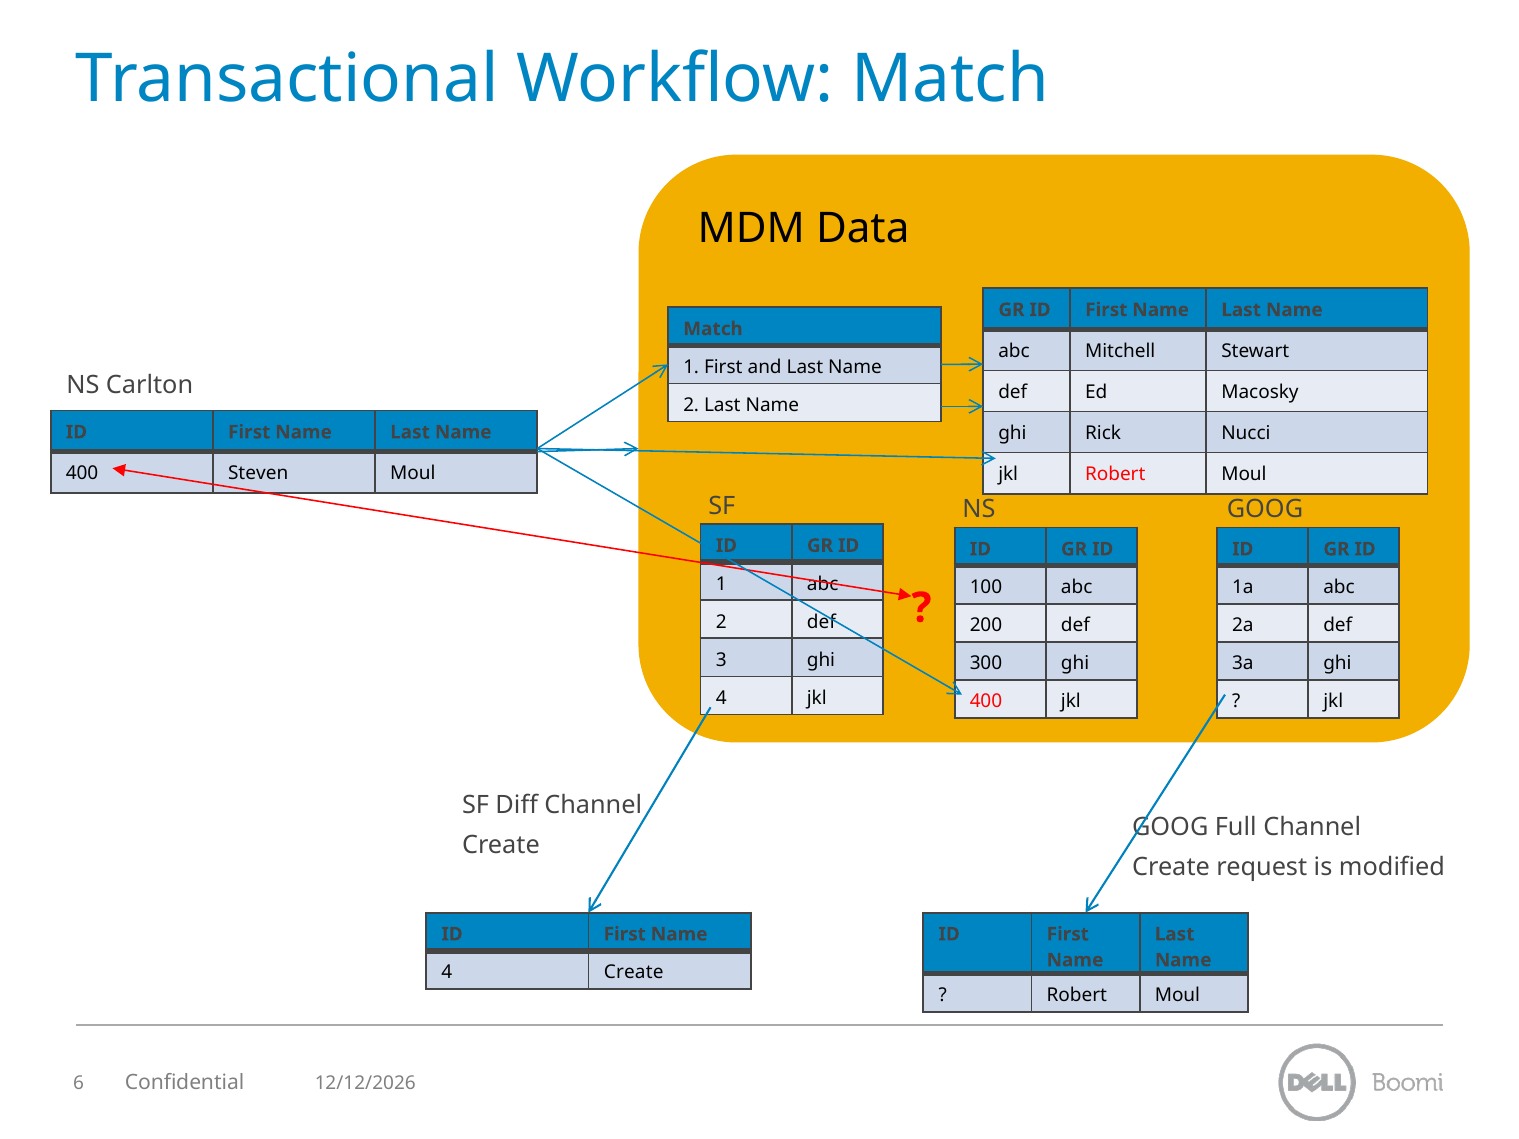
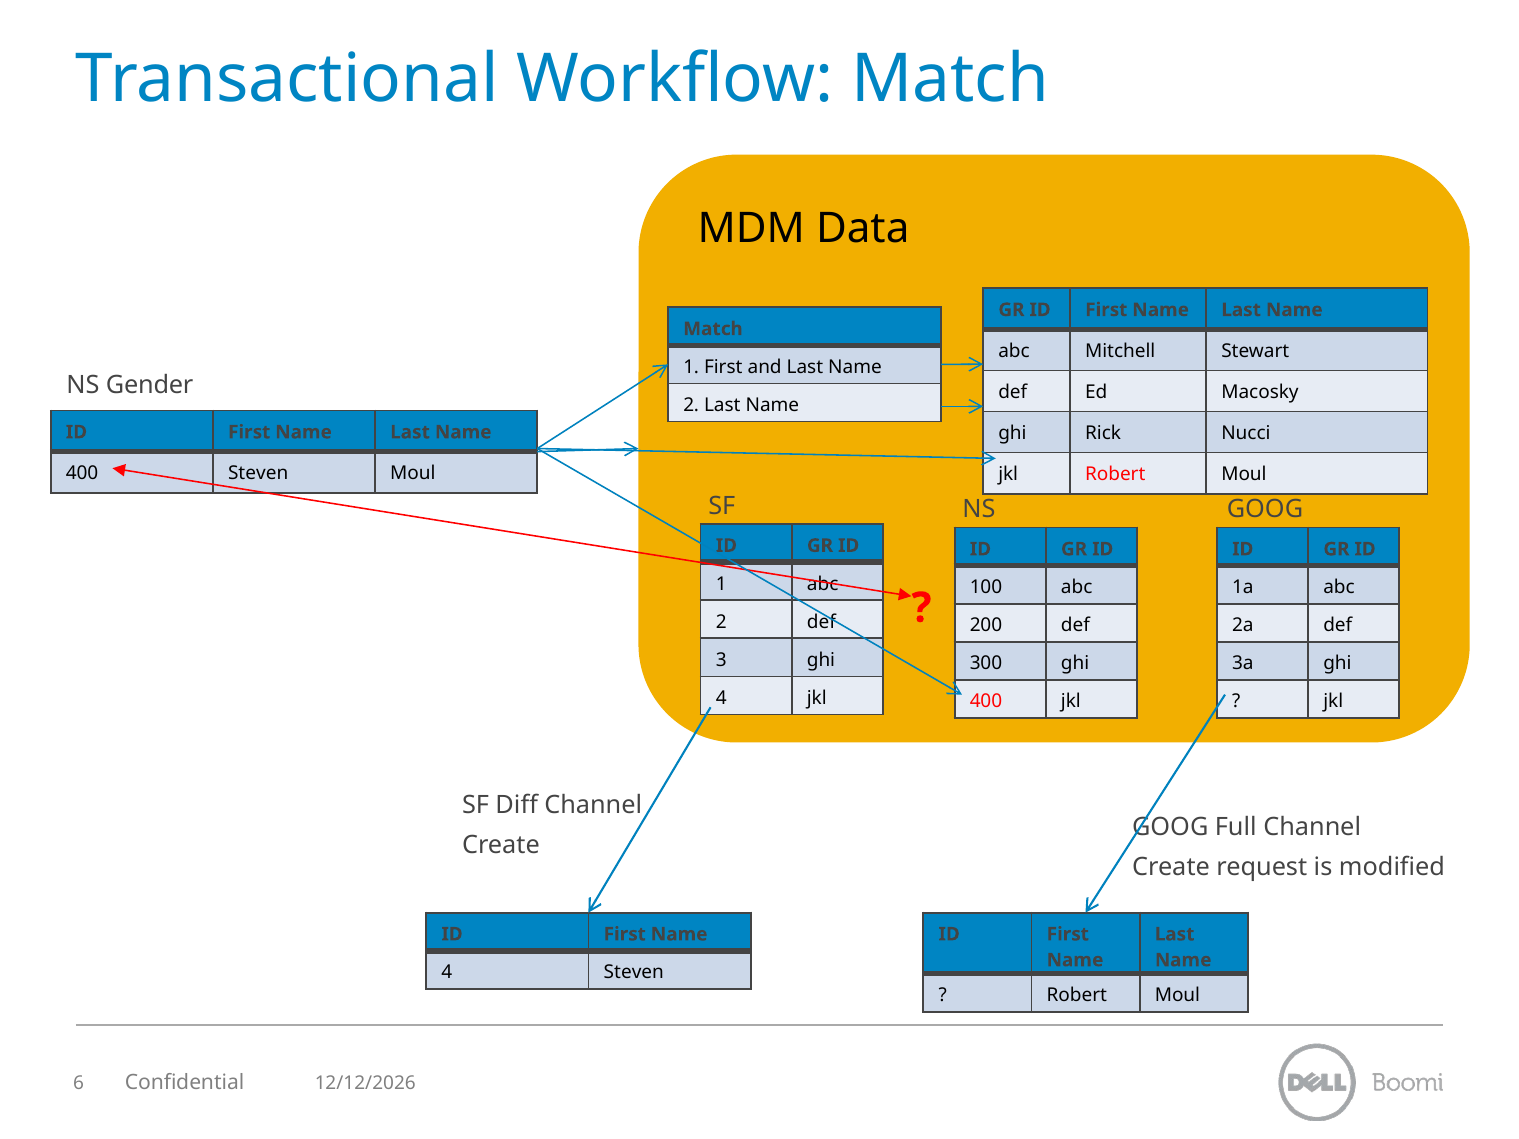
Carlton: Carlton -> Gender
4 Create: Create -> Steven
